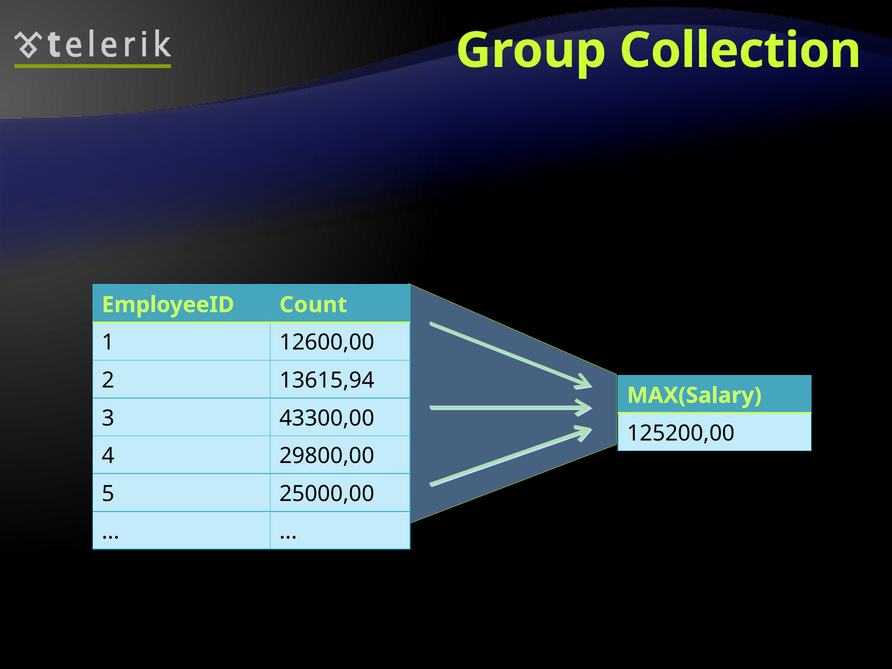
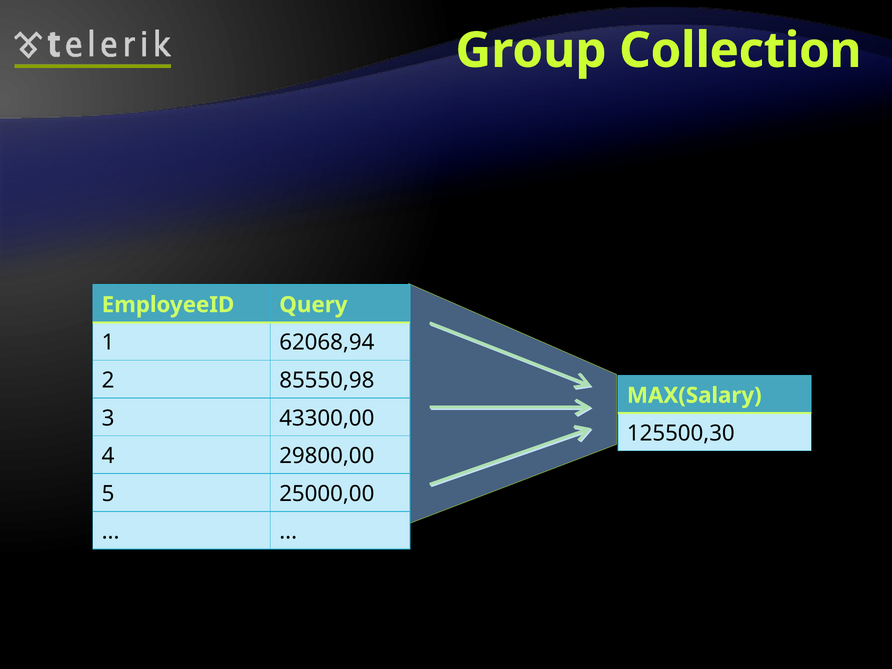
Count: Count -> Query
12600,00: 12600,00 -> 62068,94
13615,94: 13615,94 -> 85550,98
125200,00: 125200,00 -> 125500,30
